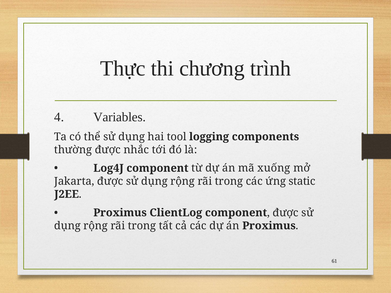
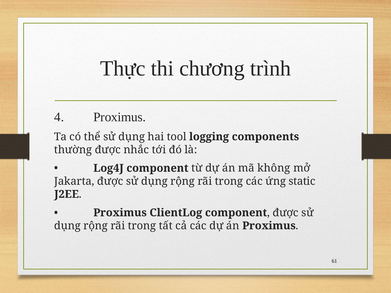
4 Variables: Variables -> Proximus
xuống: xuống -> không
